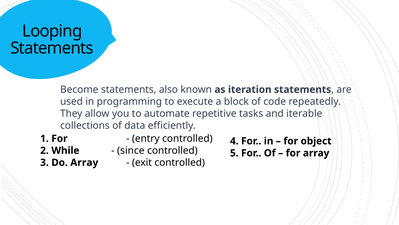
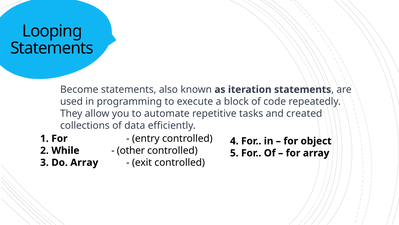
iterable: iterable -> created
since: since -> other
